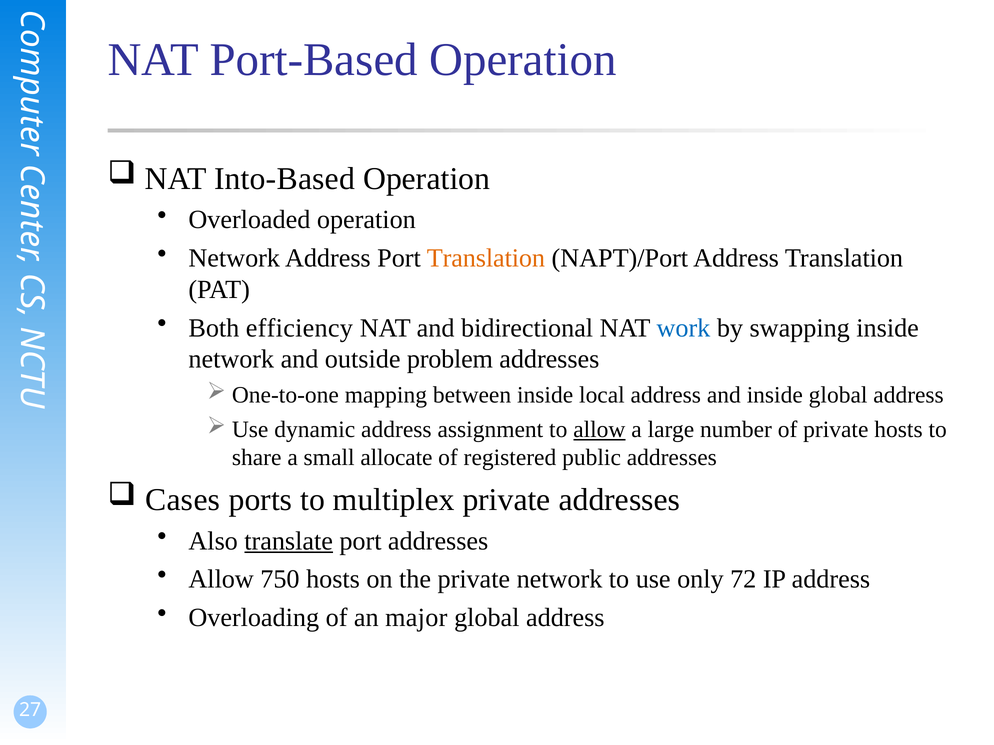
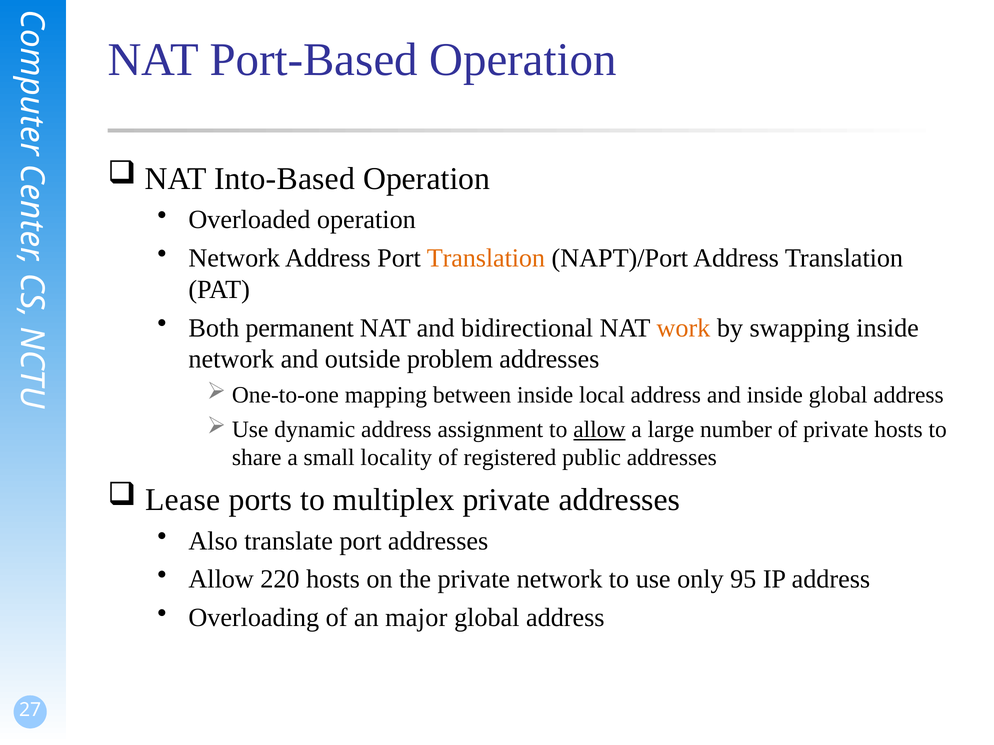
efficiency: efficiency -> permanent
work colour: blue -> orange
allocate: allocate -> locality
Cases: Cases -> Lease
translate underline: present -> none
750: 750 -> 220
72: 72 -> 95
